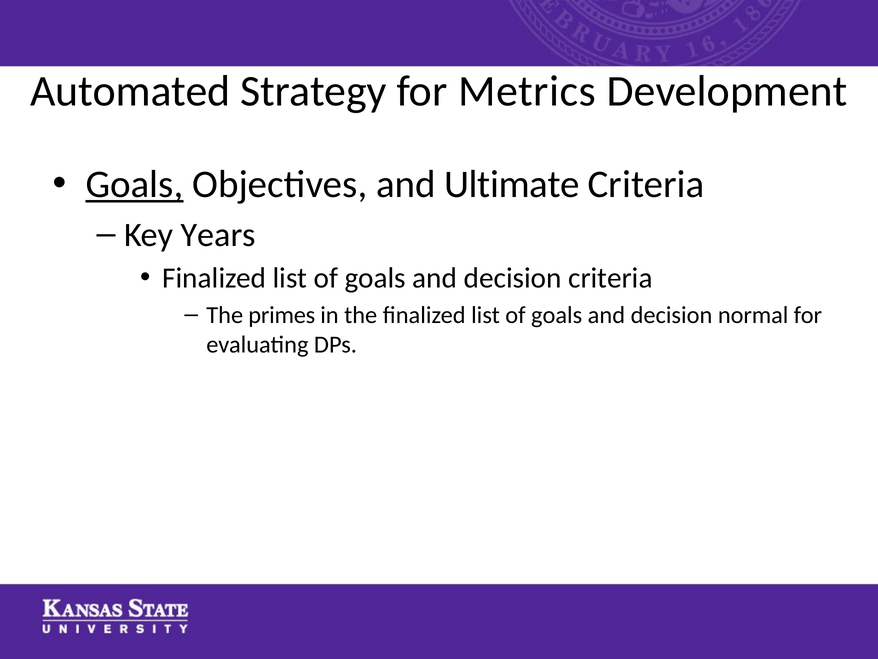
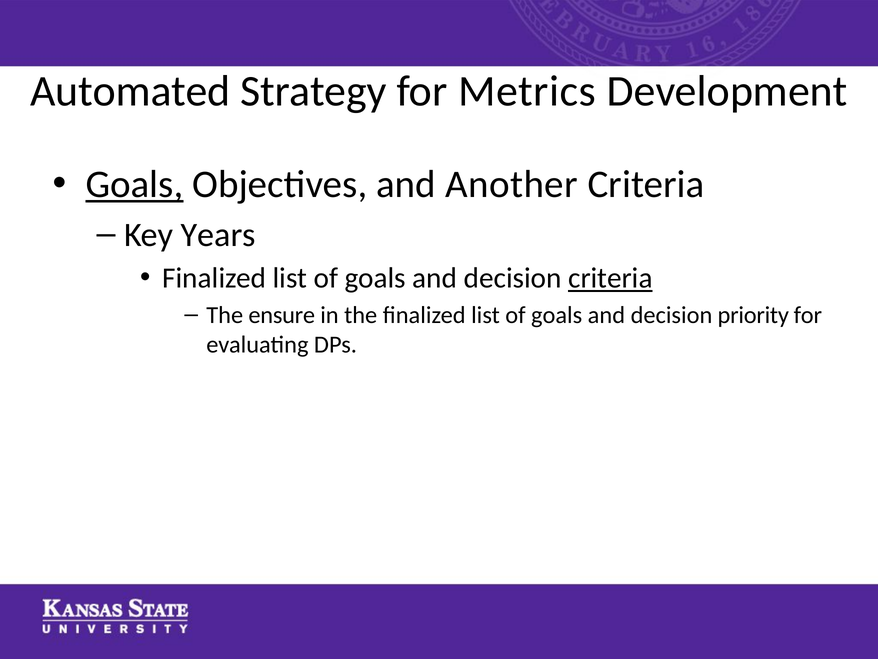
Ultimate: Ultimate -> Another
criteria at (610, 278) underline: none -> present
primes: primes -> ensure
normal: normal -> priority
